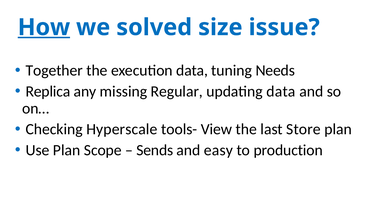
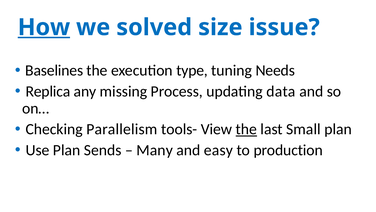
Together: Together -> Baselines
execution data: data -> type
Regular: Regular -> Process
Hyperscale: Hyperscale -> Parallelism
the at (246, 129) underline: none -> present
Store: Store -> Small
Scope: Scope -> Sends
Sends: Sends -> Many
